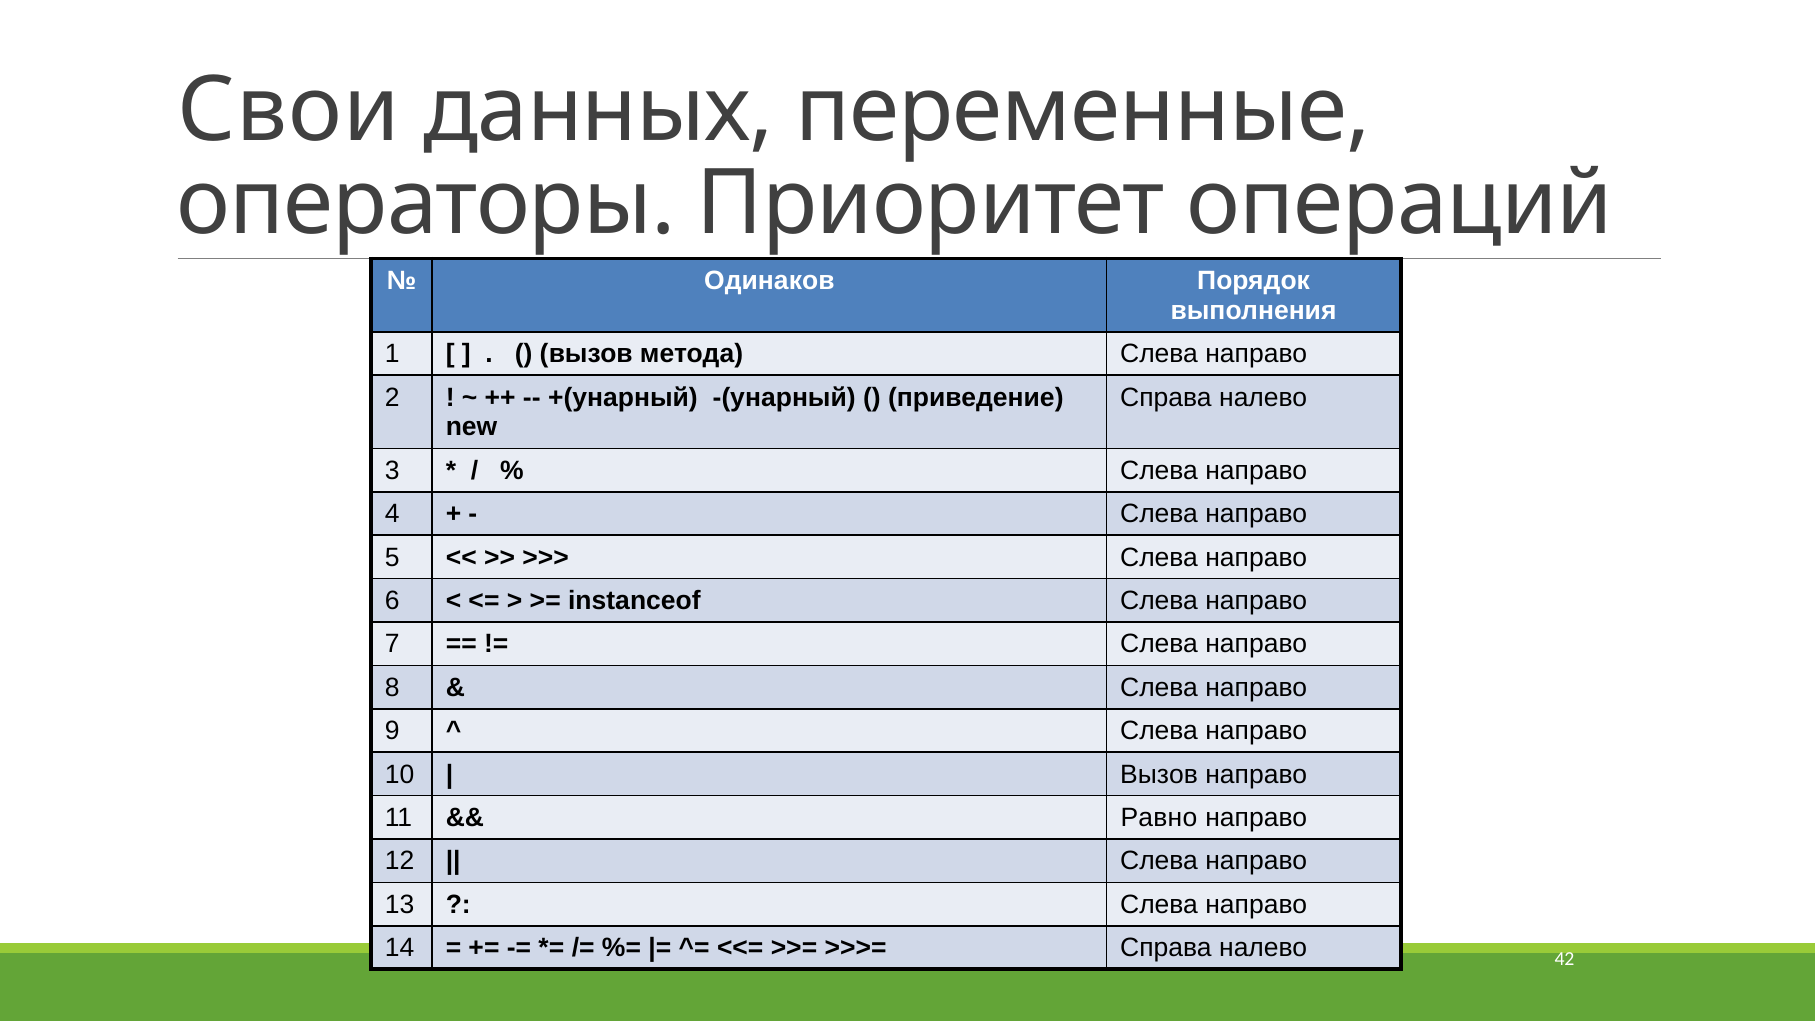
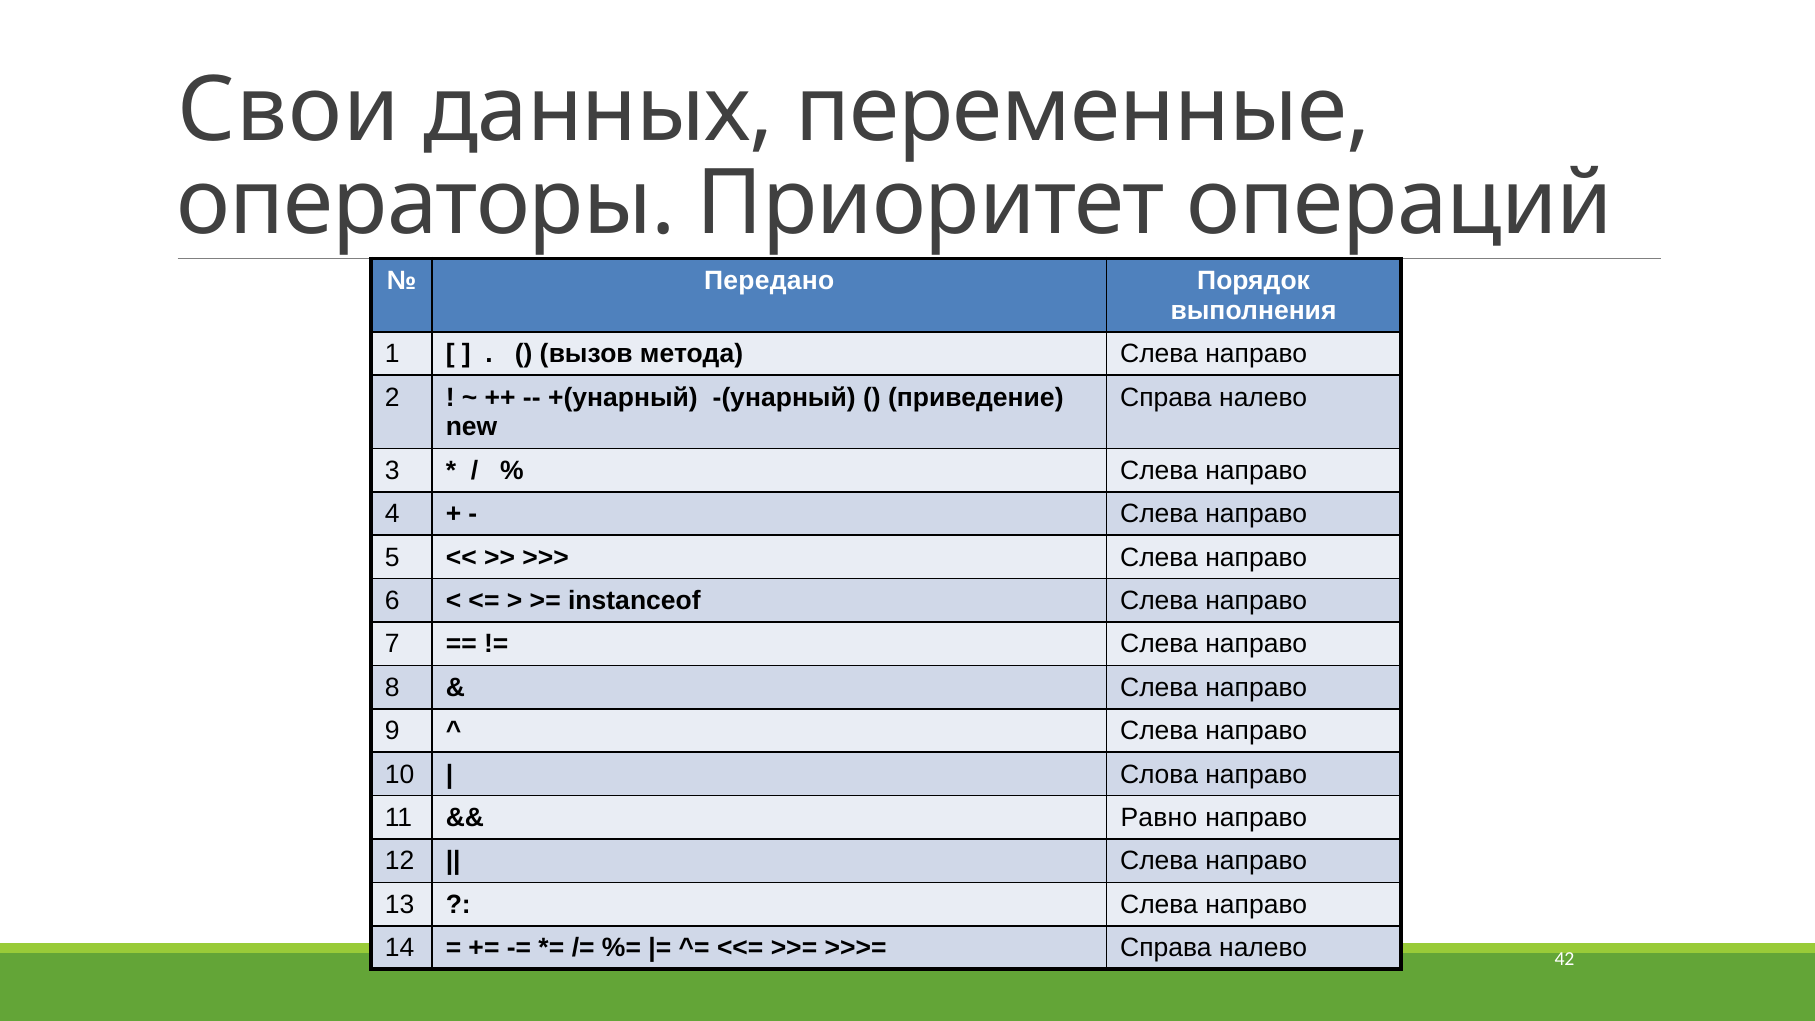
Одинаков: Одинаков -> Передано
Вызов at (1159, 774): Вызов -> Слова
